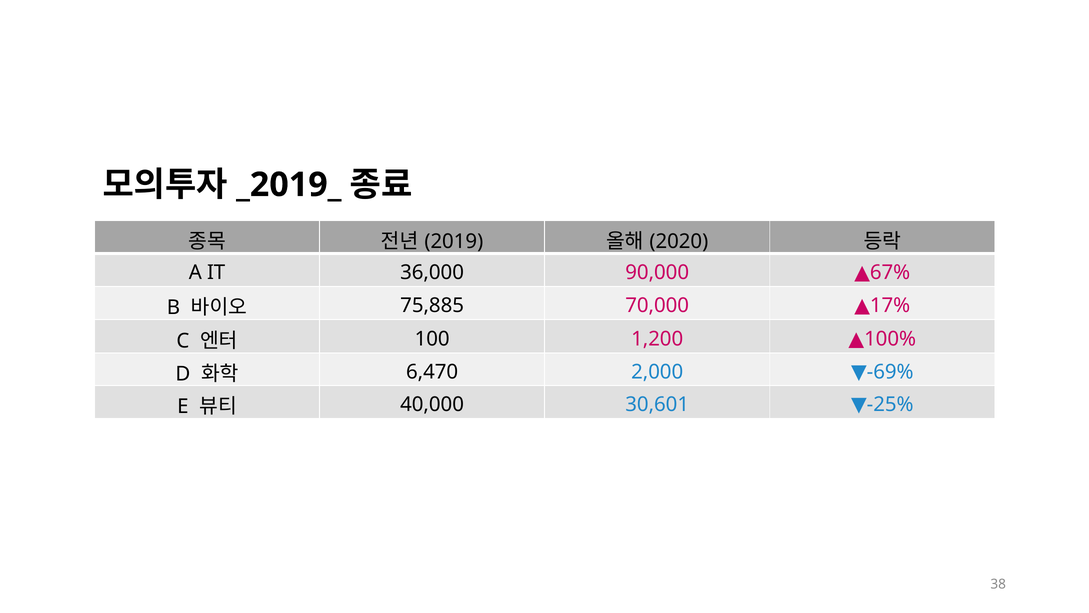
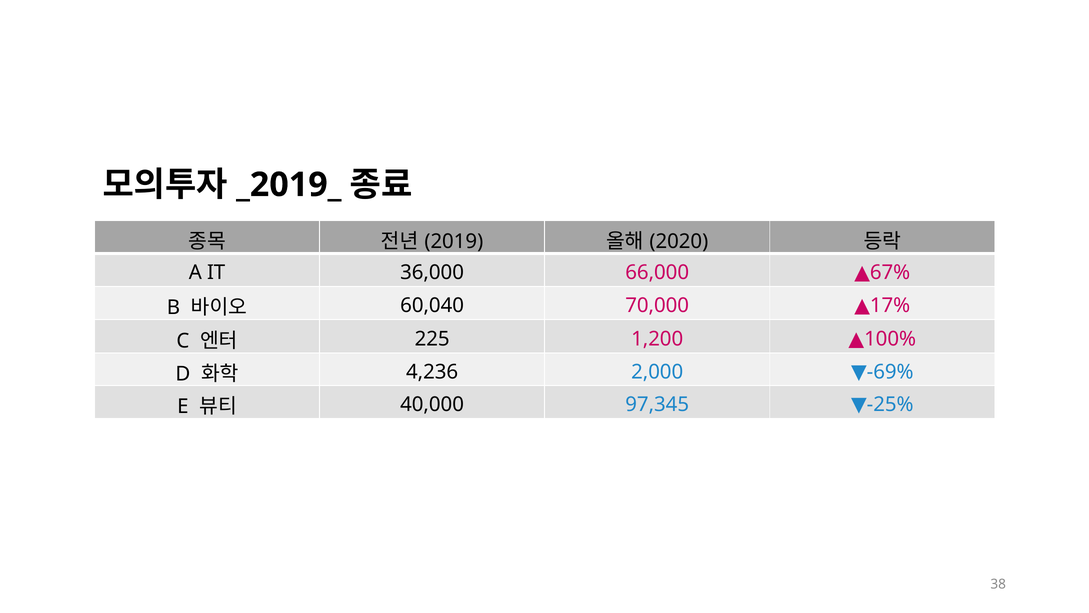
90,000: 90,000 -> 66,000
75,885: 75,885 -> 60,040
100: 100 -> 225
6,470: 6,470 -> 4,236
30,601: 30,601 -> 97,345
